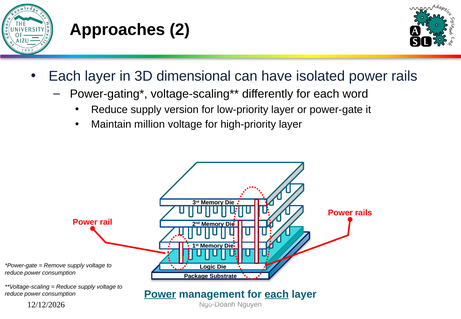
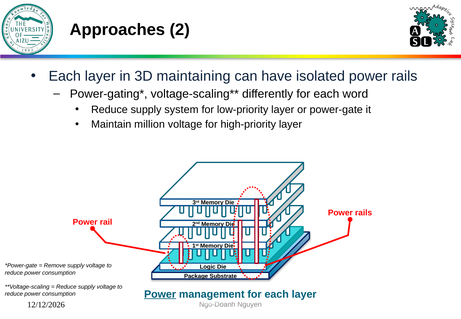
dimensional: dimensional -> maintaining
version: version -> system
each at (277, 294) underline: present -> none
